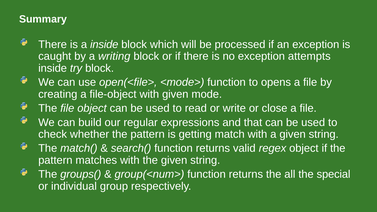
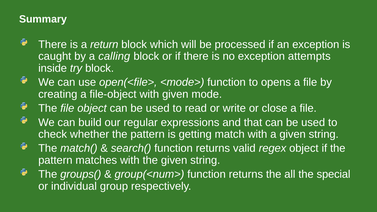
a inside: inside -> return
writing: writing -> calling
